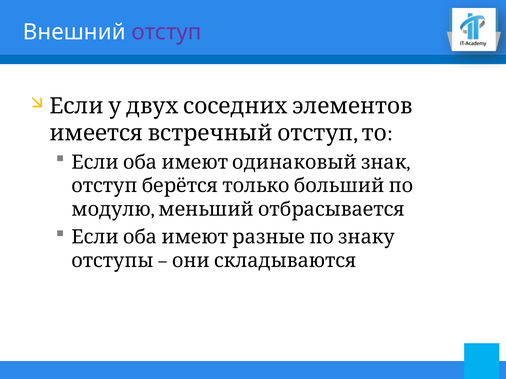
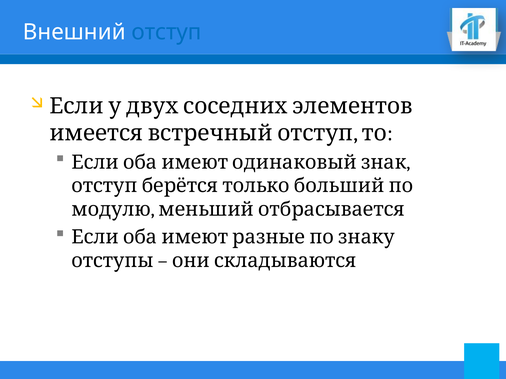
отступ colour: purple -> blue
